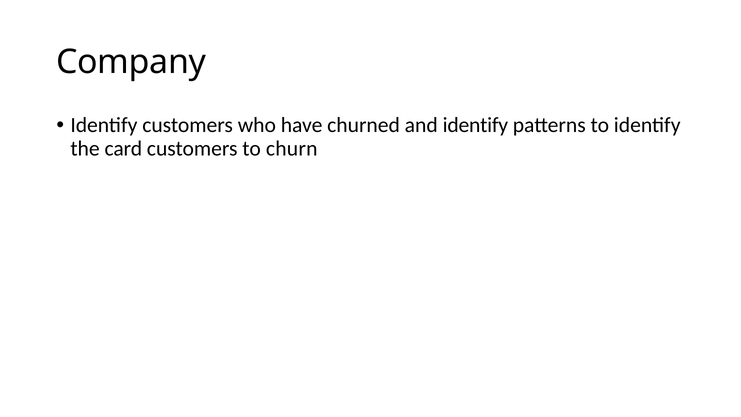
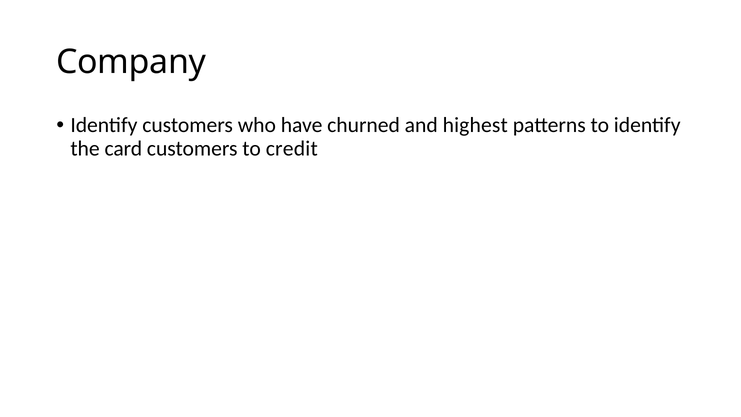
and identify: identify -> highest
churn: churn -> credit
